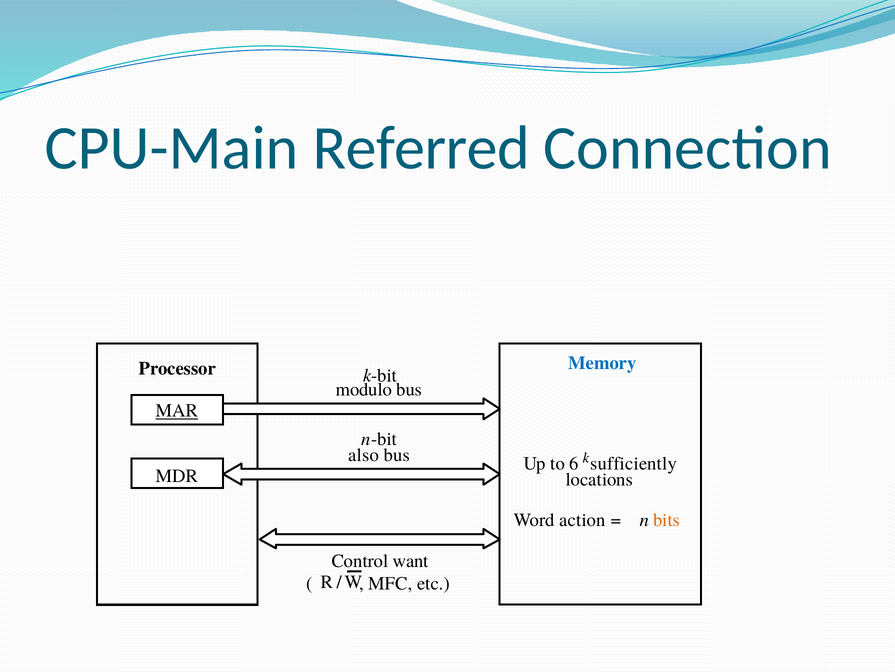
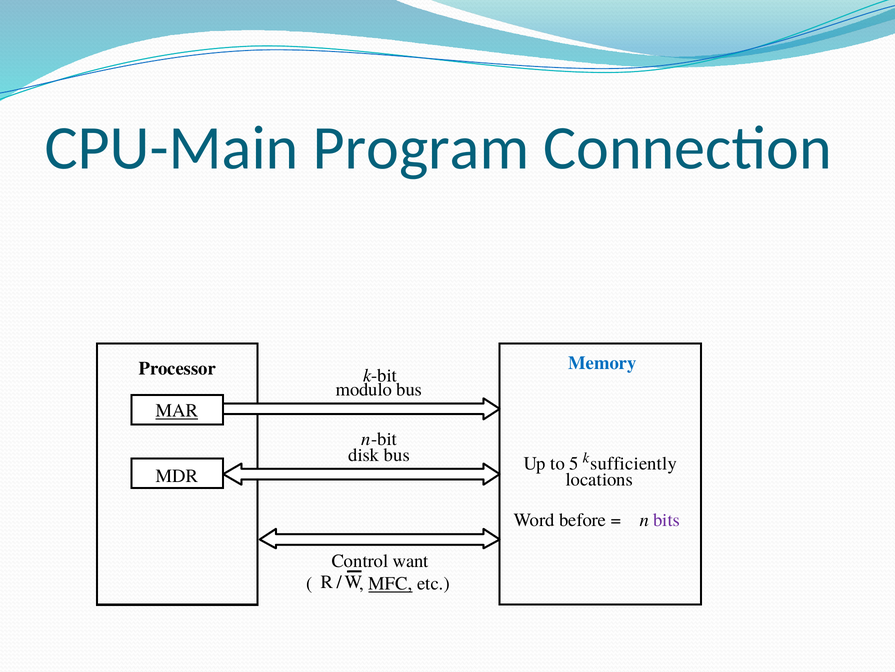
Referred: Referred -> Program
also: also -> disk
6: 6 -> 5
action: action -> before
bits colour: orange -> purple
MFC underline: none -> present
